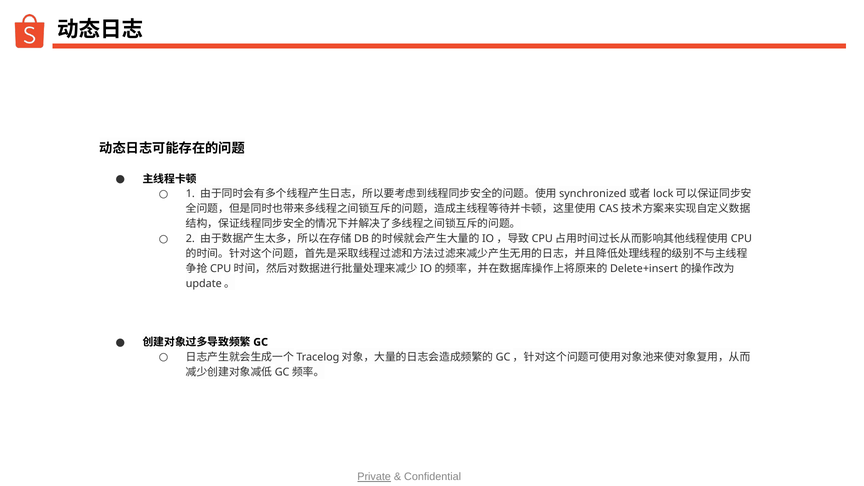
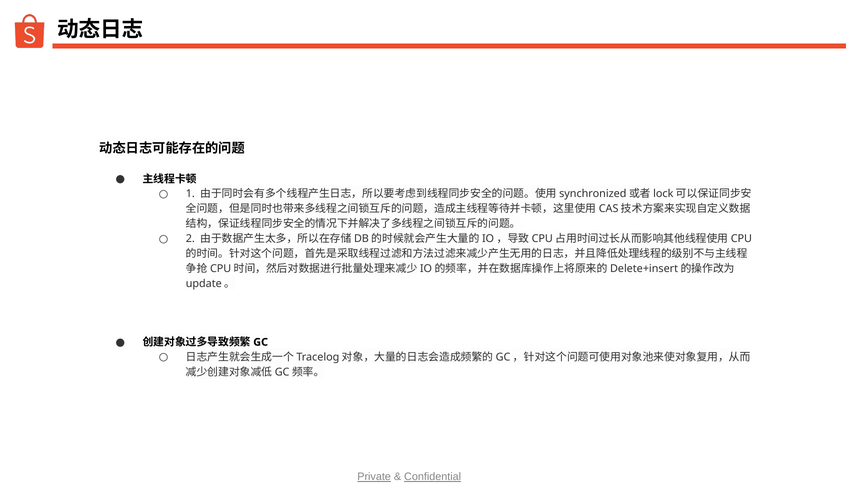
Confidential underline: none -> present
